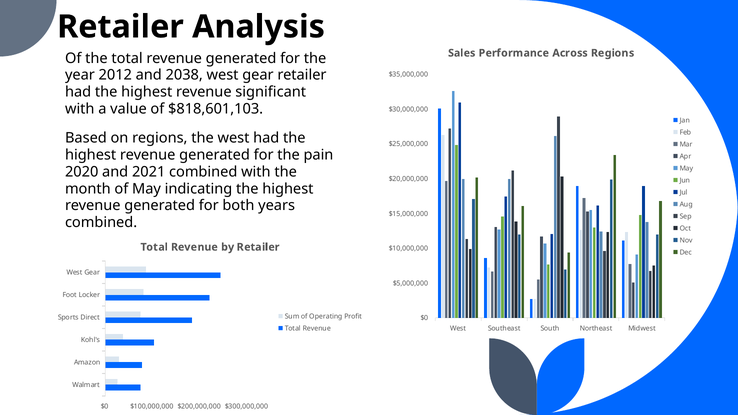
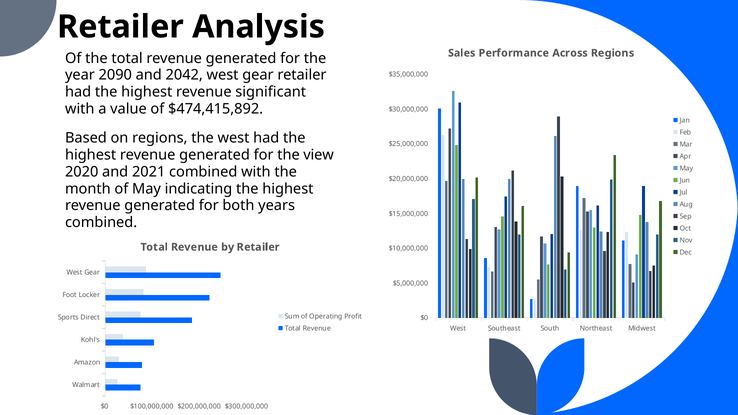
2012: 2012 -> 2090
2038: 2038 -> 2042
$818,601,103: $818,601,103 -> $474,415,892
pain: pain -> view
